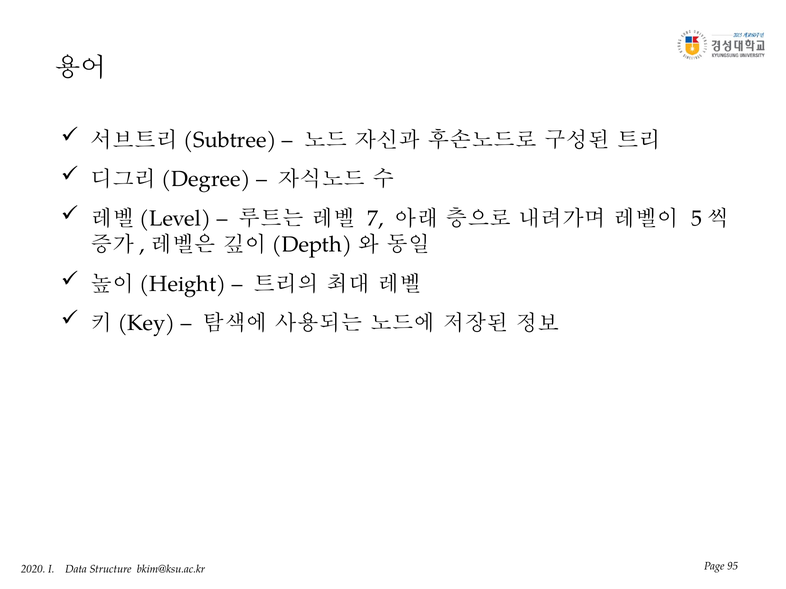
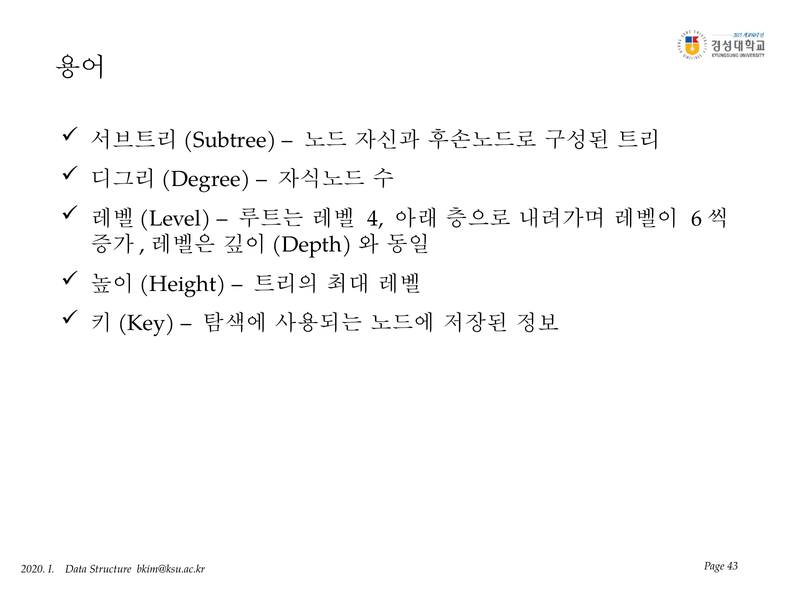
7: 7 -> 4
5: 5 -> 6
95: 95 -> 43
